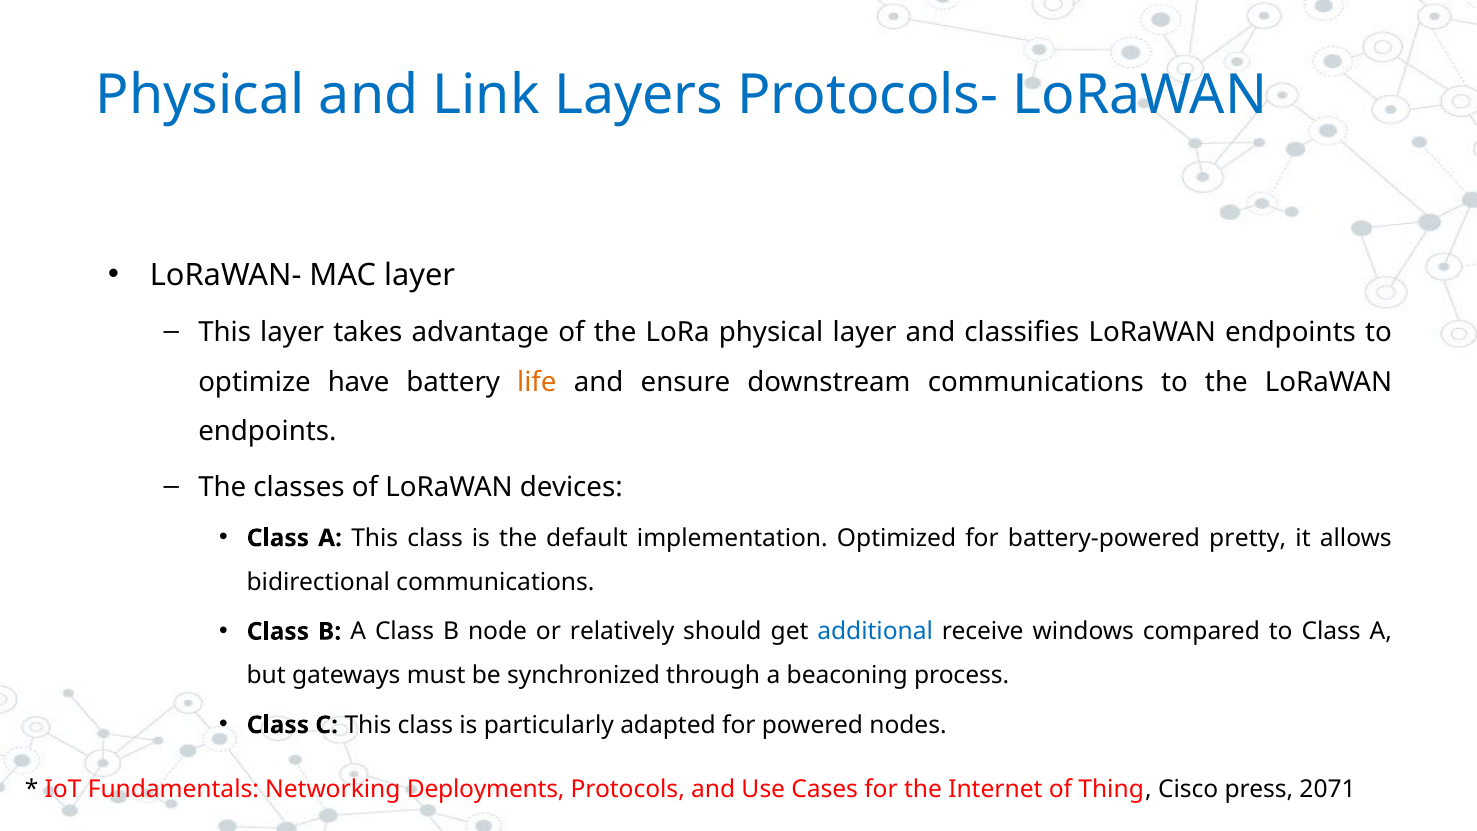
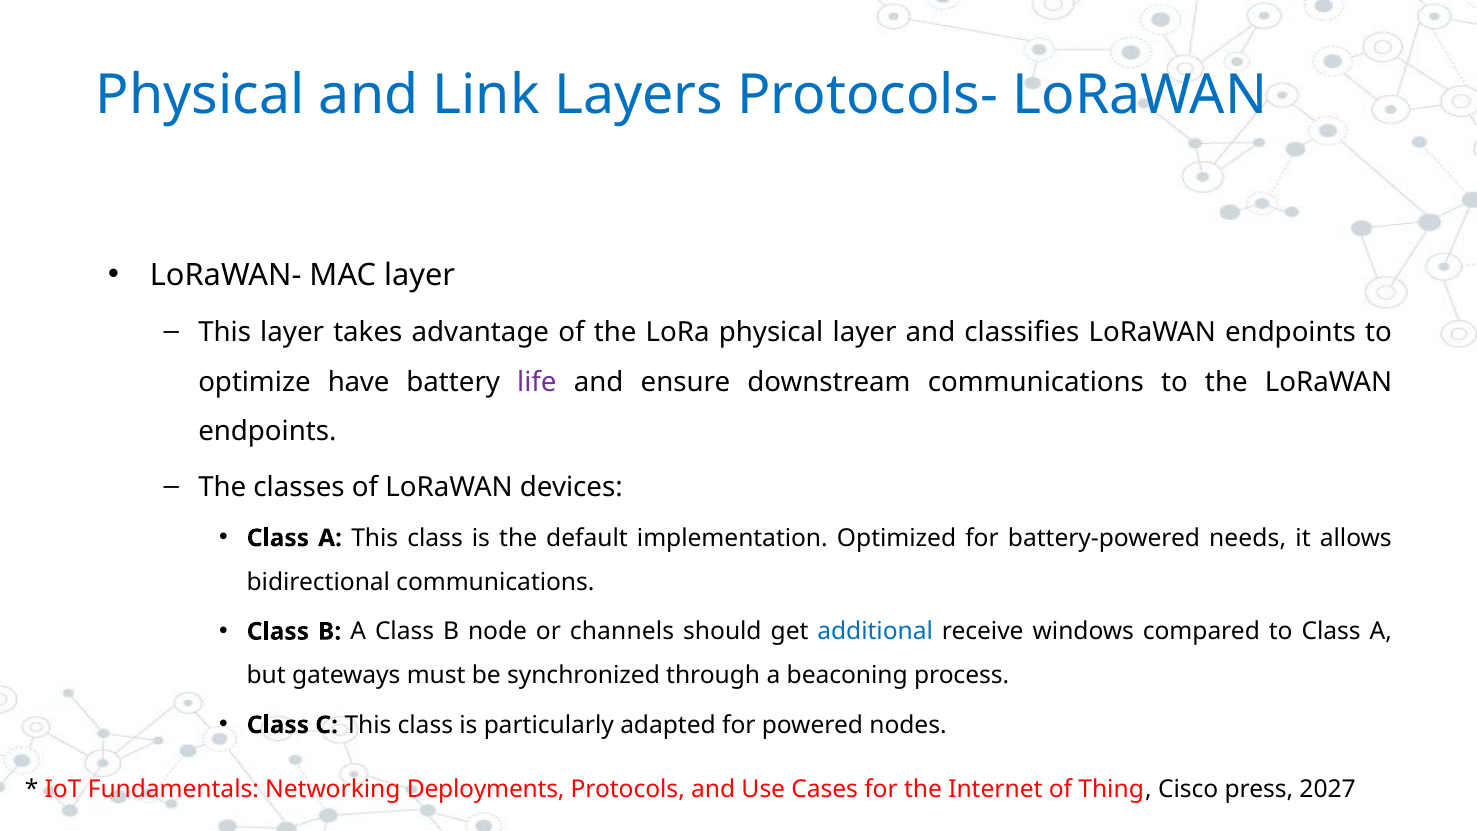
life colour: orange -> purple
pretty: pretty -> needs
relatively: relatively -> channels
2071: 2071 -> 2027
